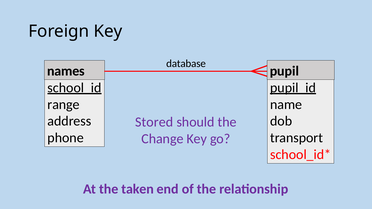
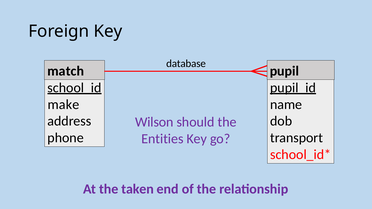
names: names -> match
range: range -> make
Stored: Stored -> Wilson
Change: Change -> Entities
